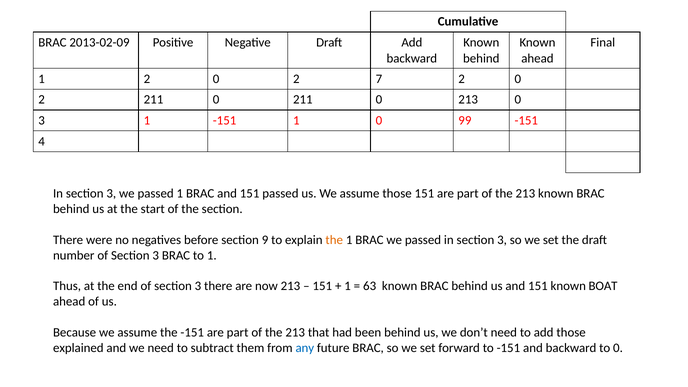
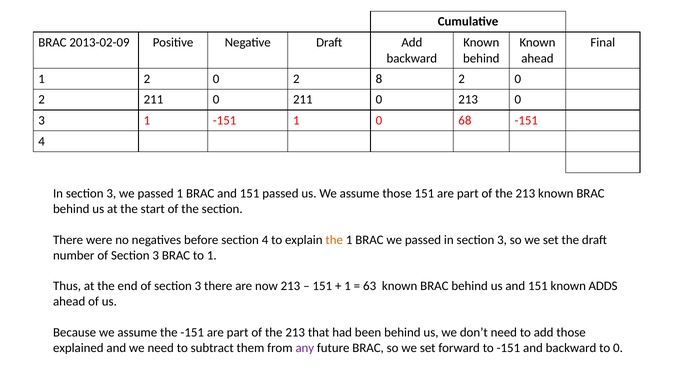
7: 7 -> 8
99: 99 -> 68
section 9: 9 -> 4
BOAT: BOAT -> ADDS
any colour: blue -> purple
